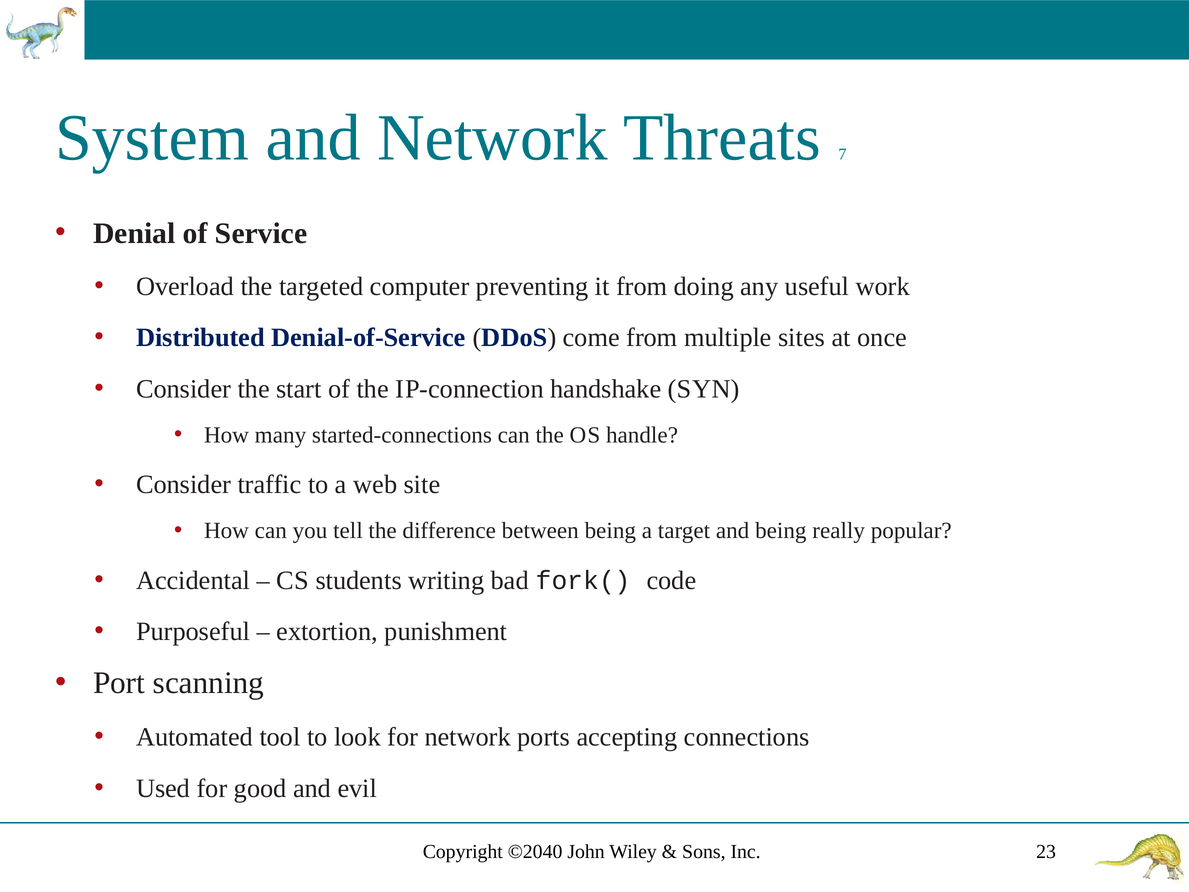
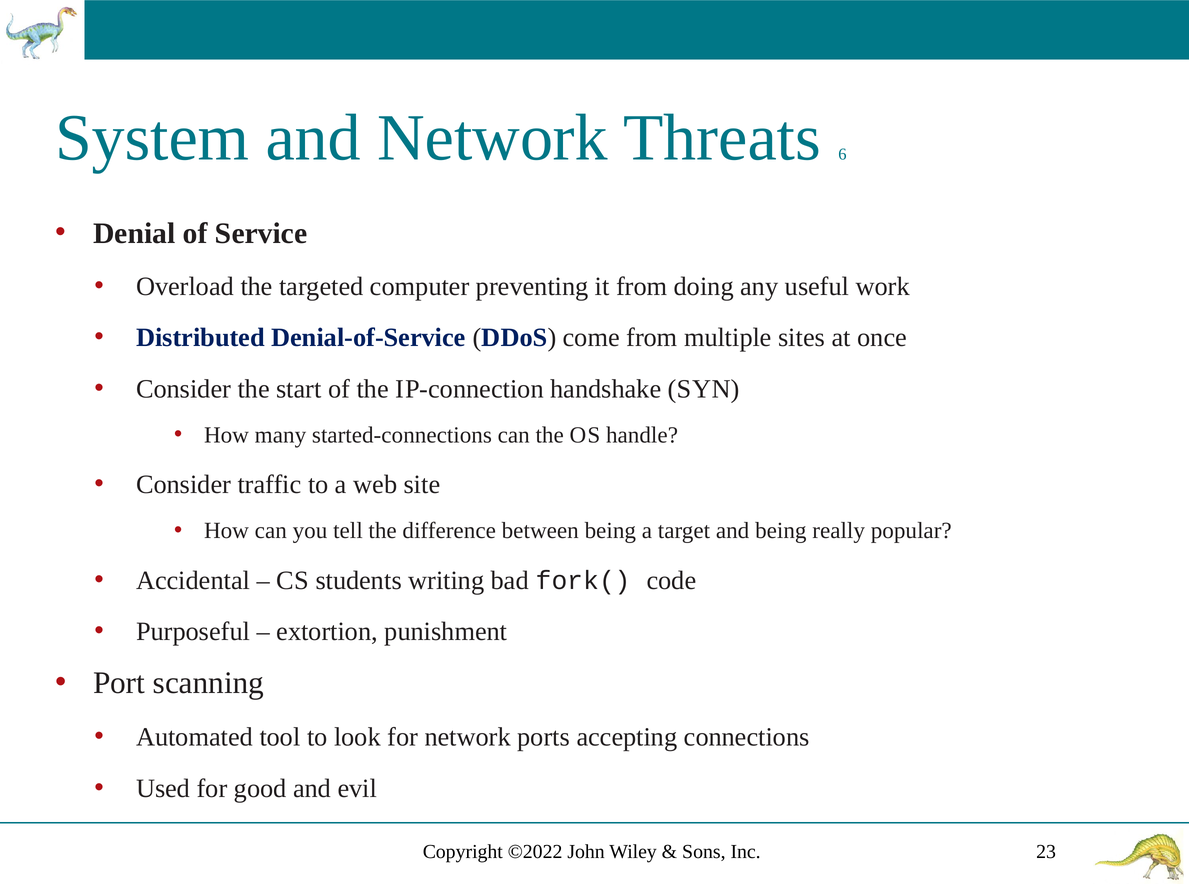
7: 7 -> 6
©2040: ©2040 -> ©2022
